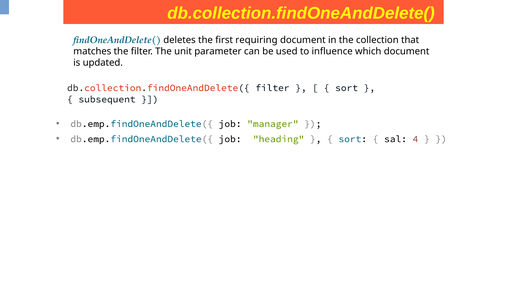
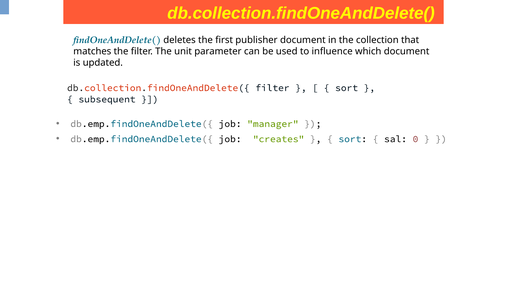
requiring: requiring -> publisher
heading: heading -> creates
4: 4 -> 0
